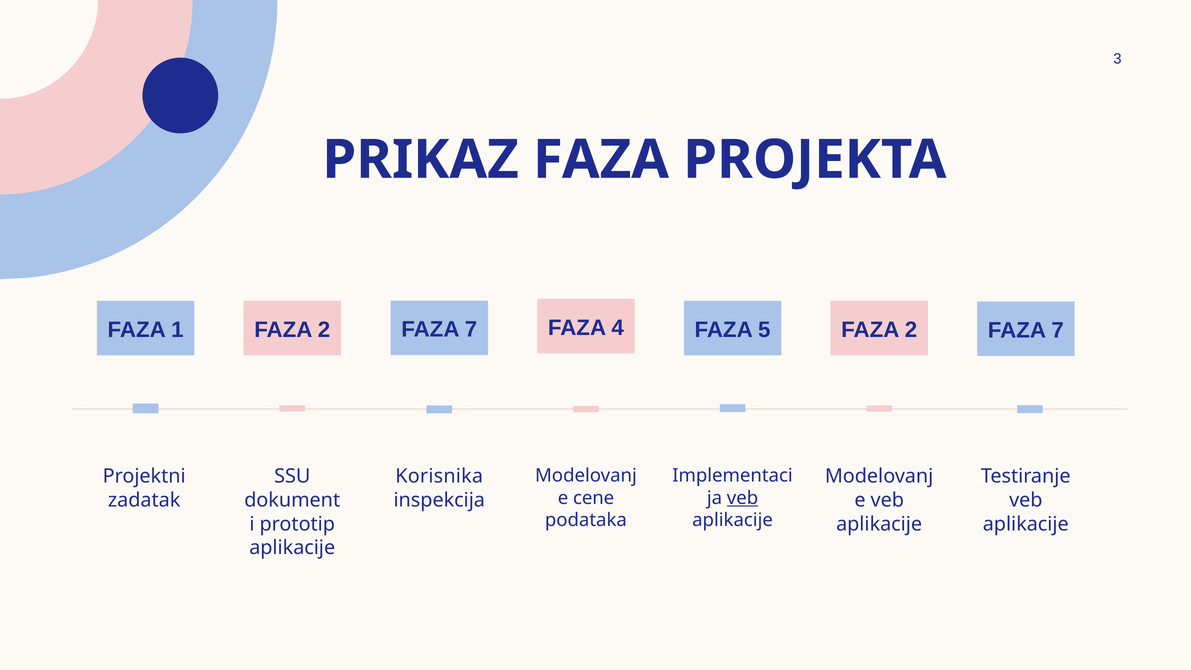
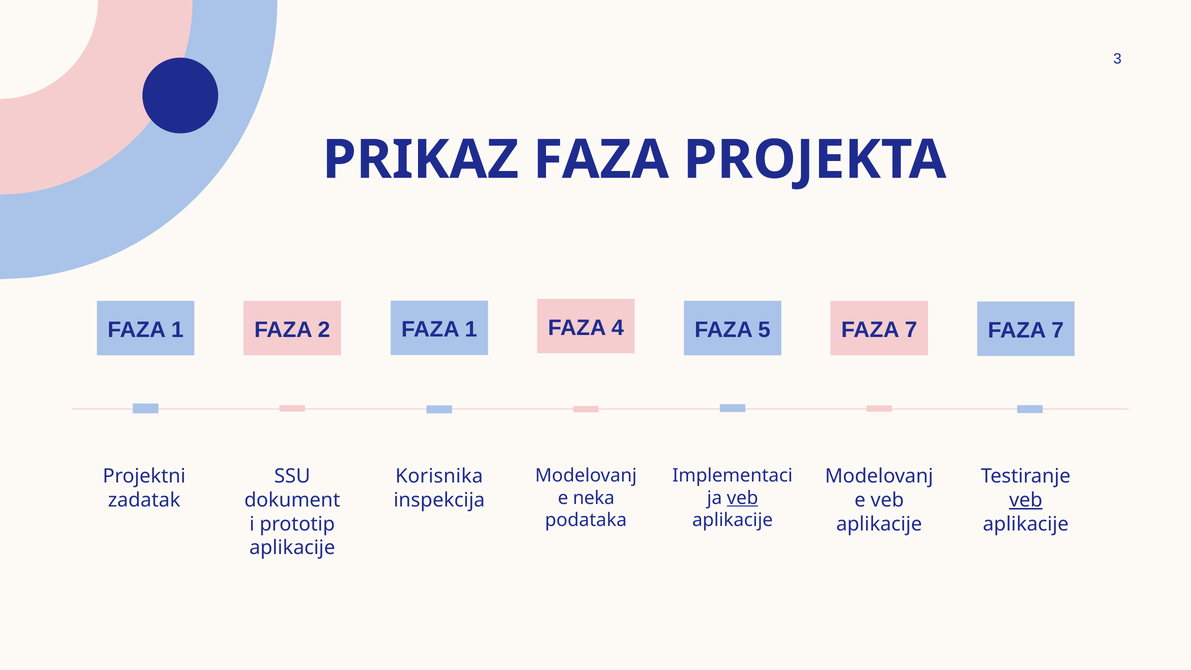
4 FAZA 2: 2 -> 7
7 at (471, 329): 7 -> 1
cene: cene -> neka
veb at (1026, 500) underline: none -> present
